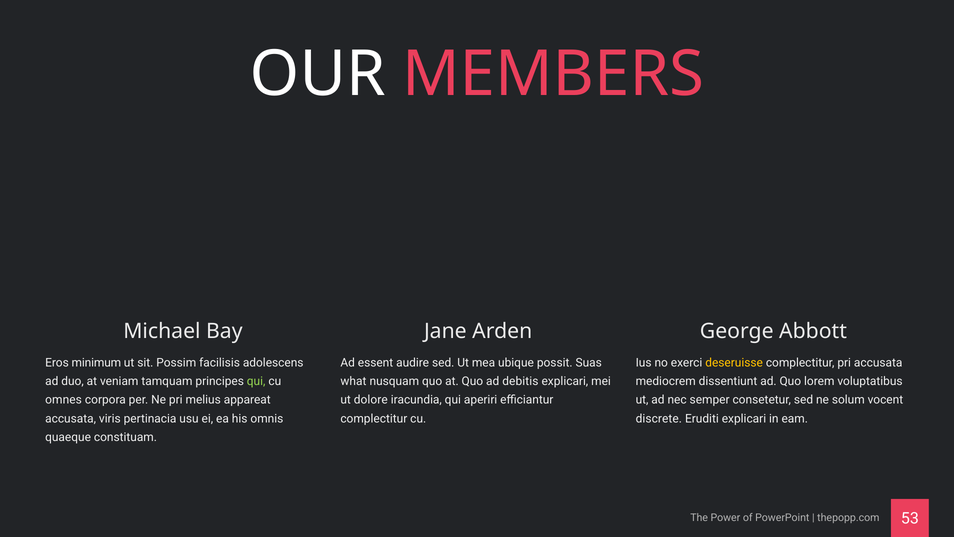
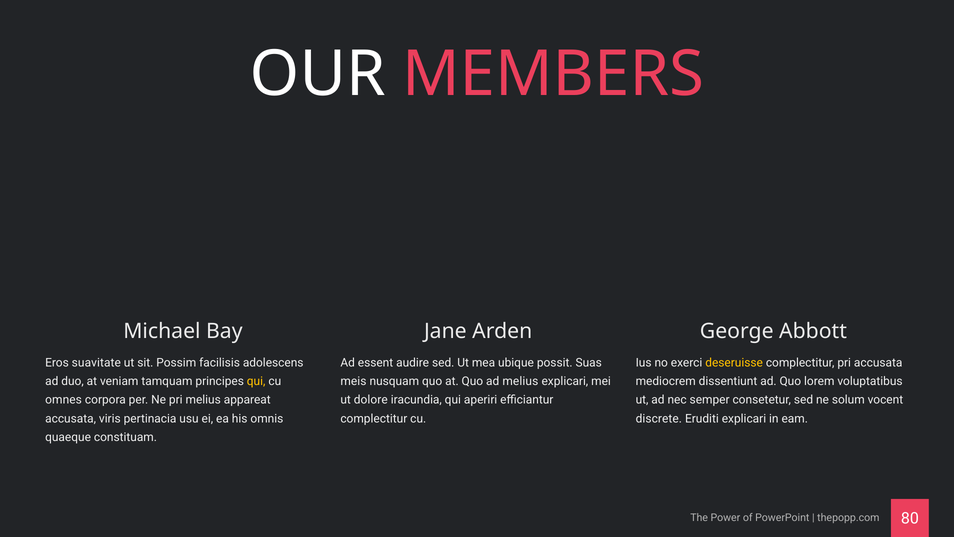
minimum: minimum -> suavitate
qui at (256, 381) colour: light green -> yellow
what: what -> meis
ad debitis: debitis -> melius
53: 53 -> 80
